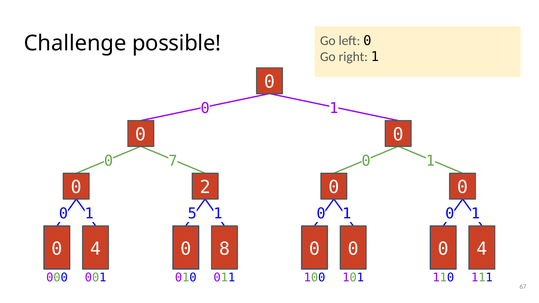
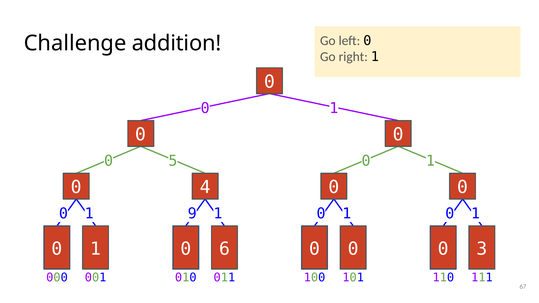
possible: possible -> addition
7: 7 -> 5
2: 2 -> 4
5: 5 -> 9
4 at (96, 249): 4 -> 1
8: 8 -> 6
0 0 4: 4 -> 3
